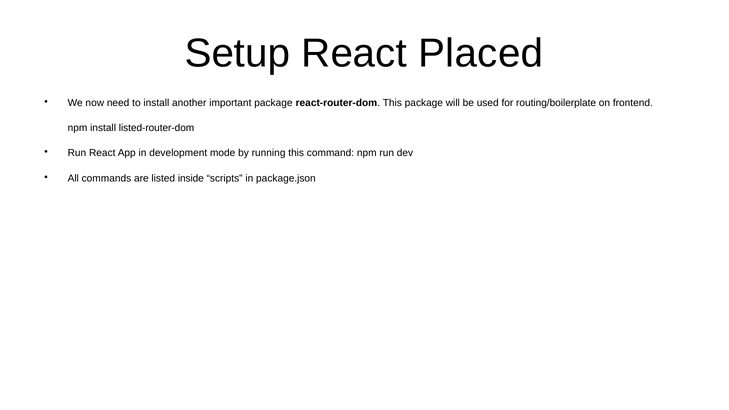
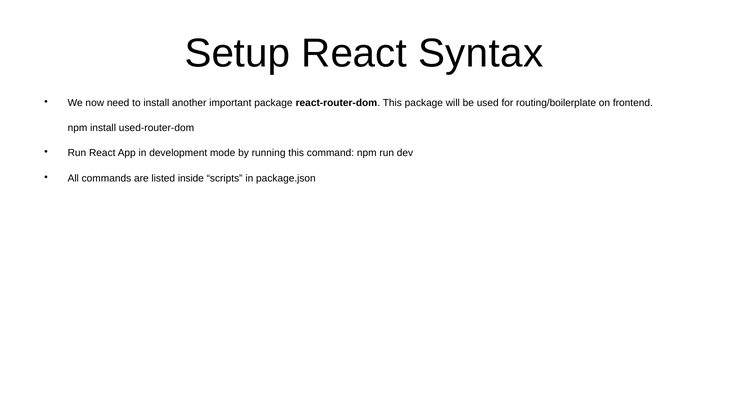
Placed: Placed -> Syntax
listed-router-dom: listed-router-dom -> used-router-dom
